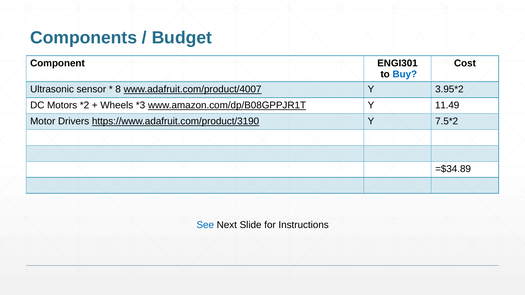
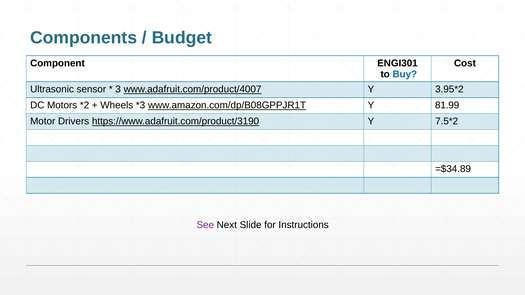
8: 8 -> 3
11.49: 11.49 -> 81.99
See colour: blue -> purple
